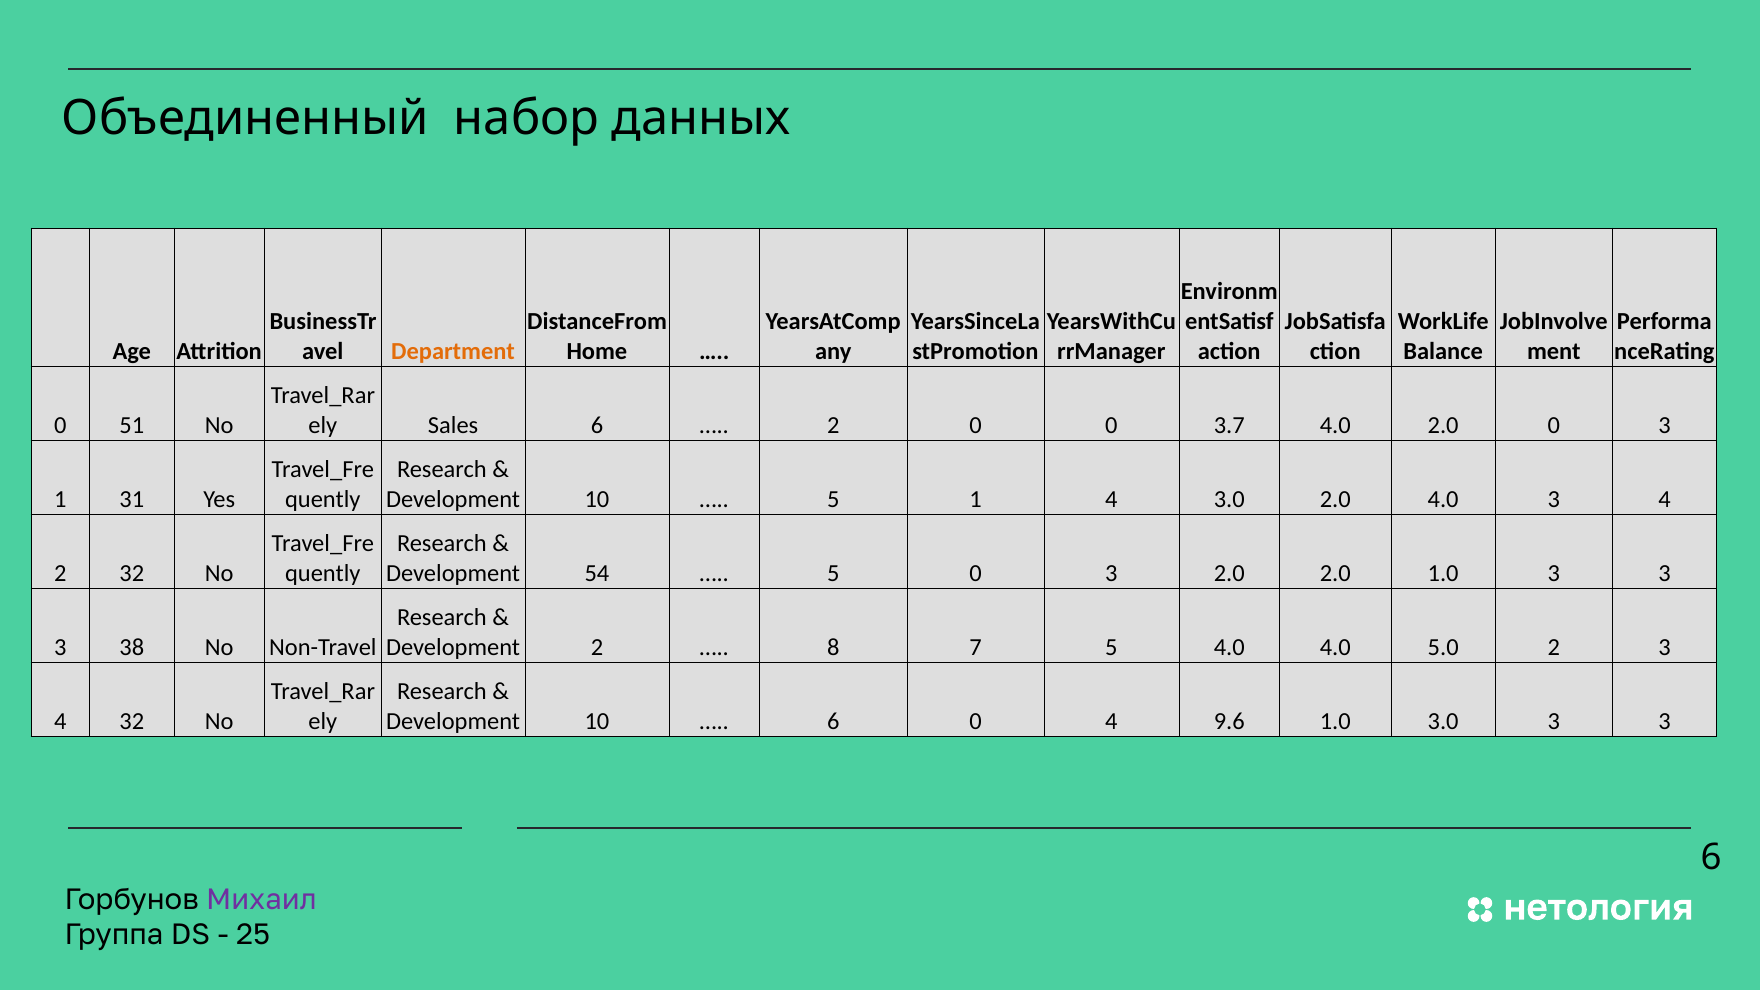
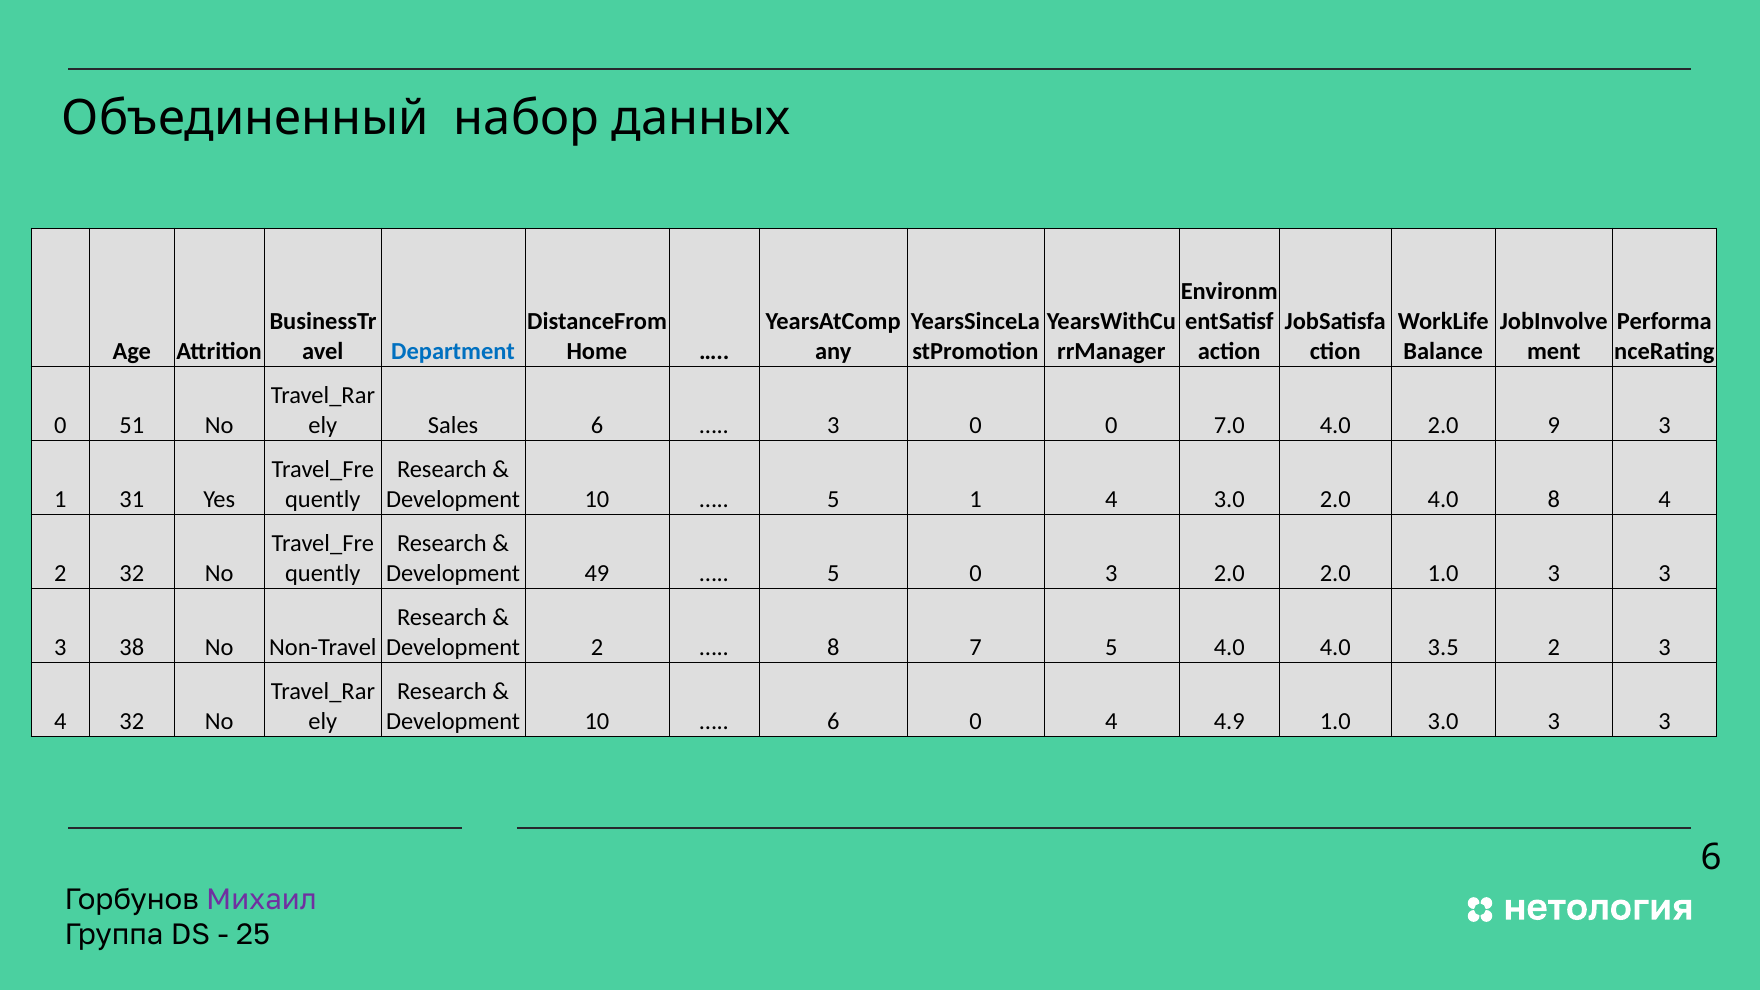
Department colour: orange -> blue
2 at (833, 425): 2 -> 3
3.7: 3.7 -> 7.0
2.0 0: 0 -> 9
4.0 3: 3 -> 8
54: 54 -> 49
5.0: 5.0 -> 3.5
9.6: 9.6 -> 4.9
